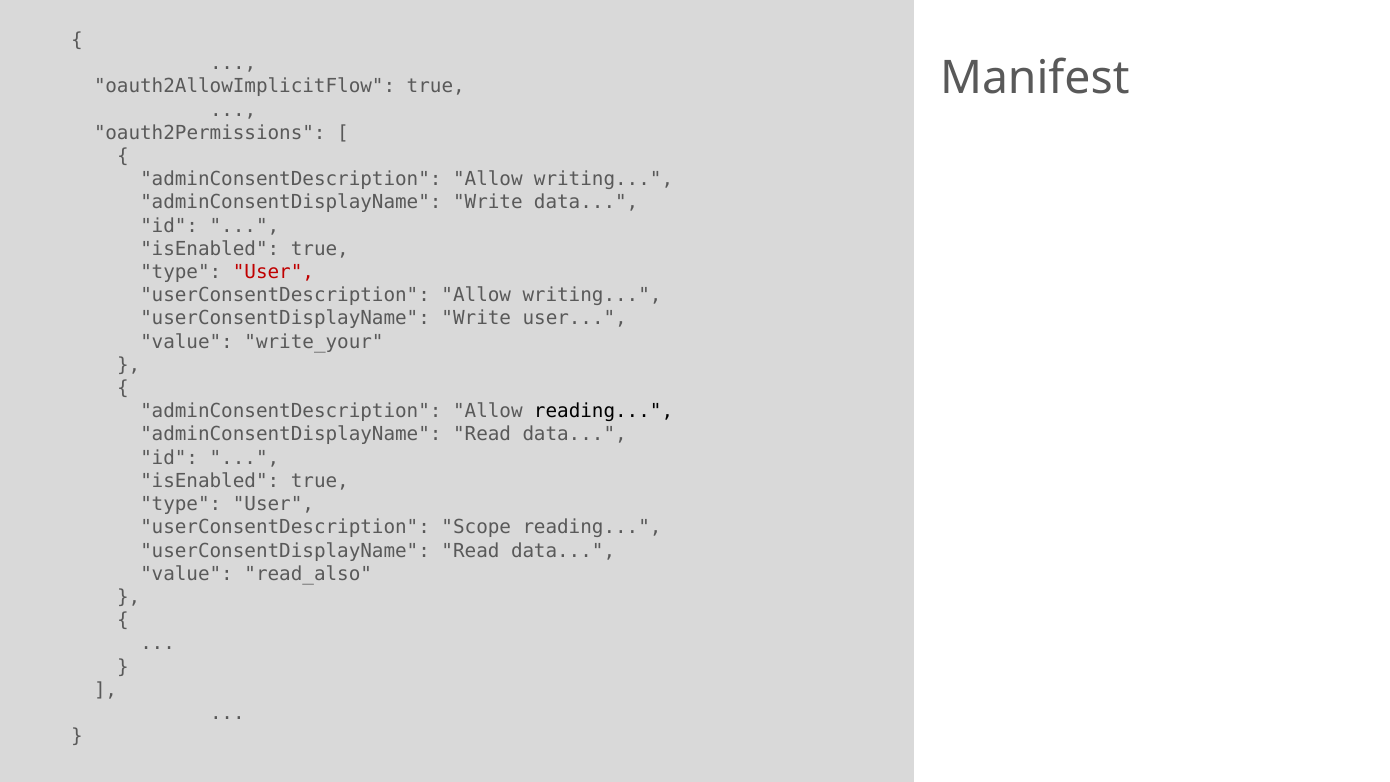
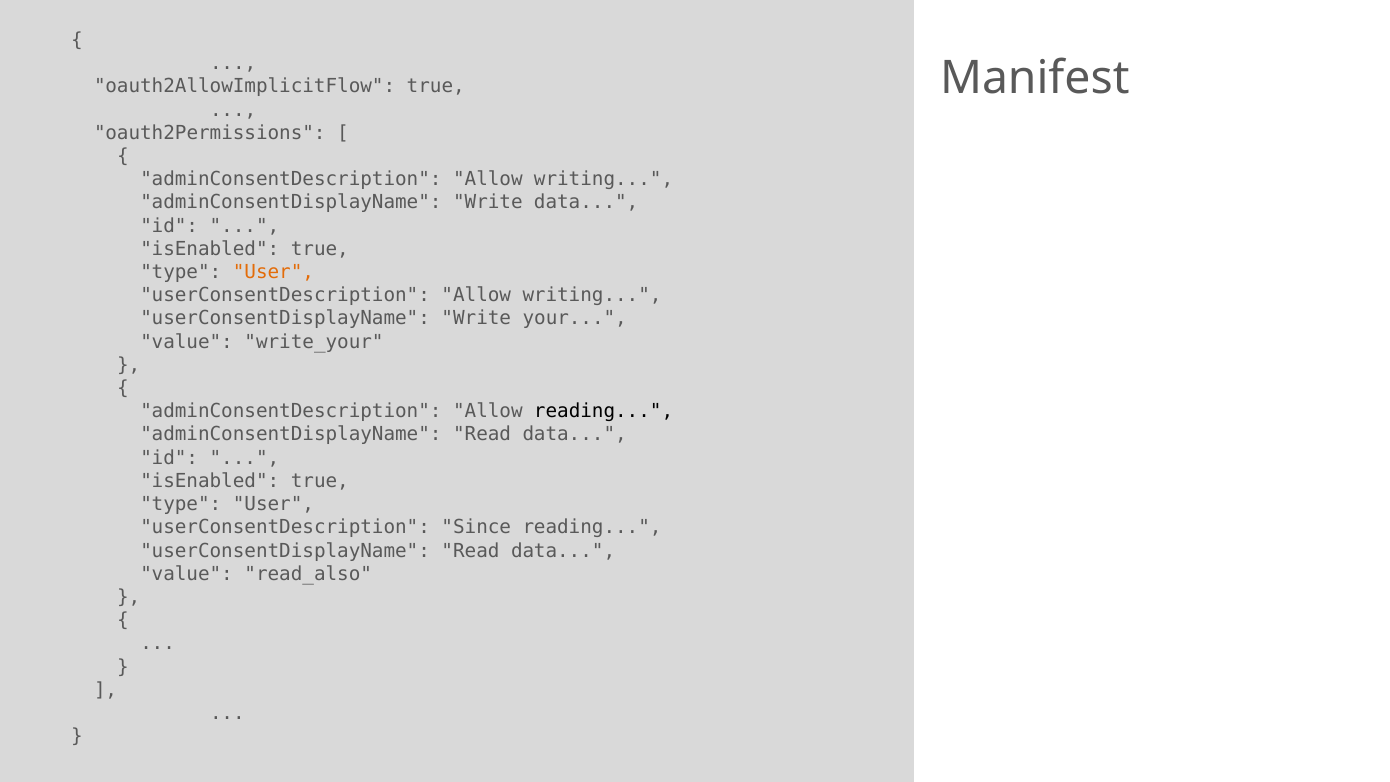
User at (273, 272) colour: red -> orange
Write user: user -> your
Scope: Scope -> Since
